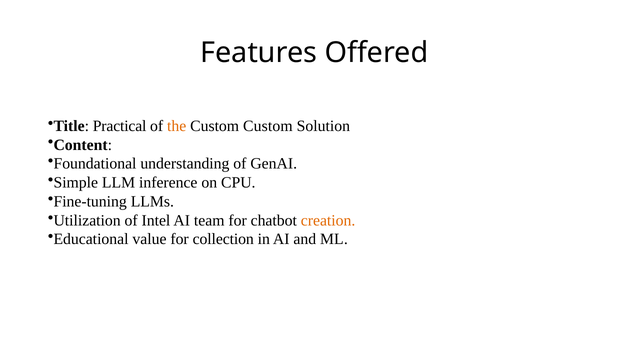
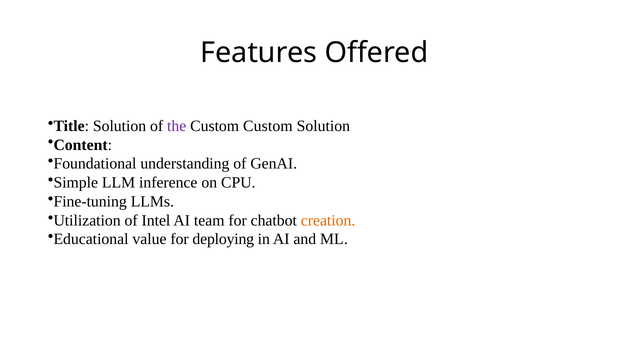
Title Practical: Practical -> Solution
the colour: orange -> purple
collection: collection -> deploying
